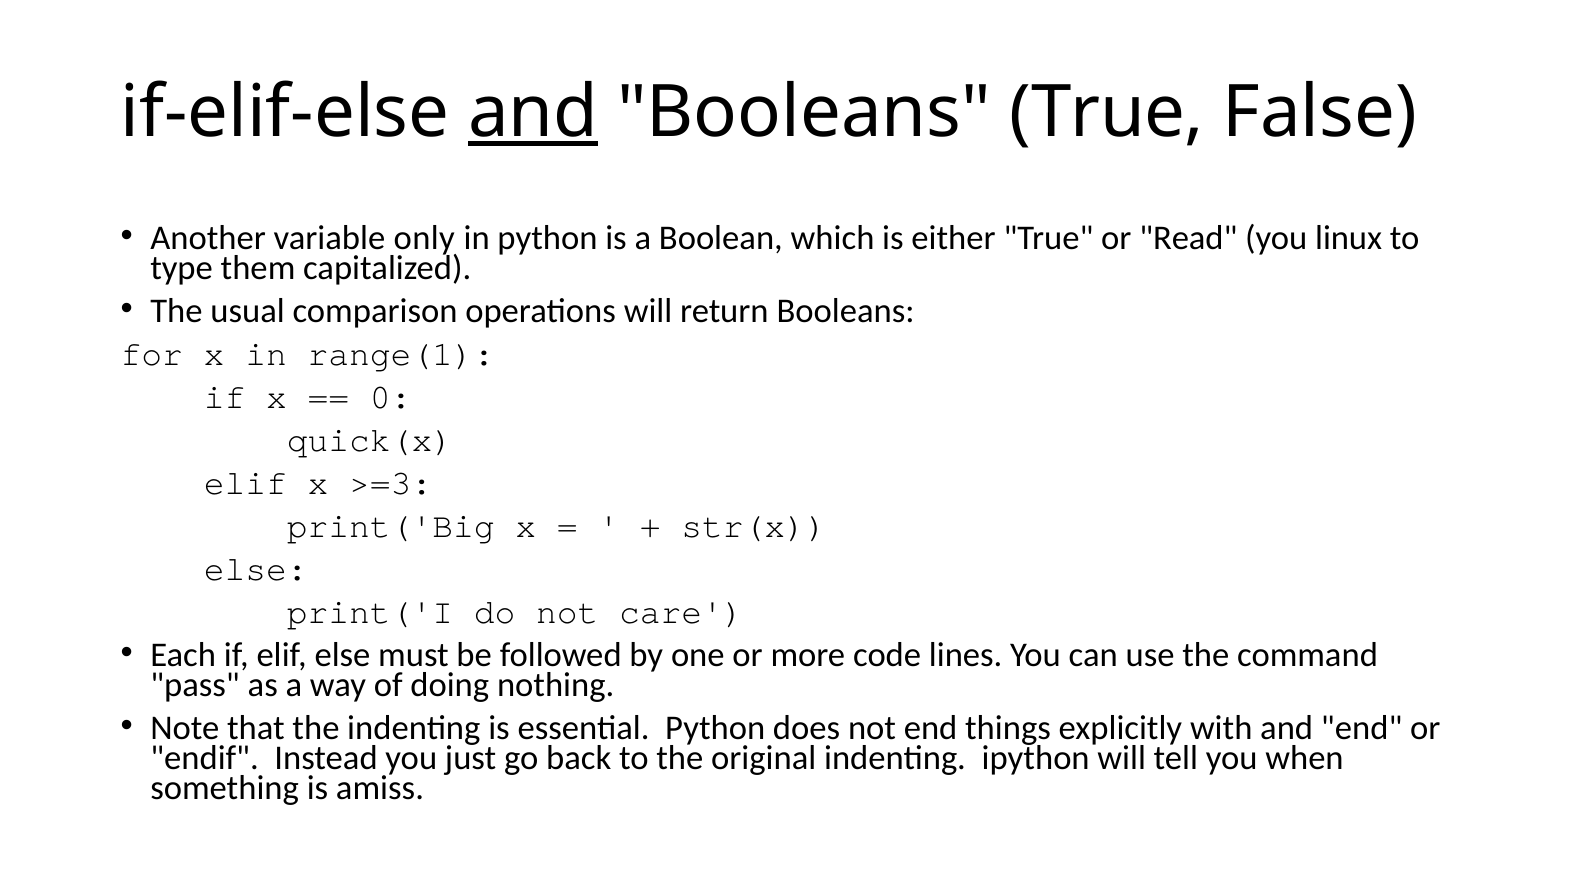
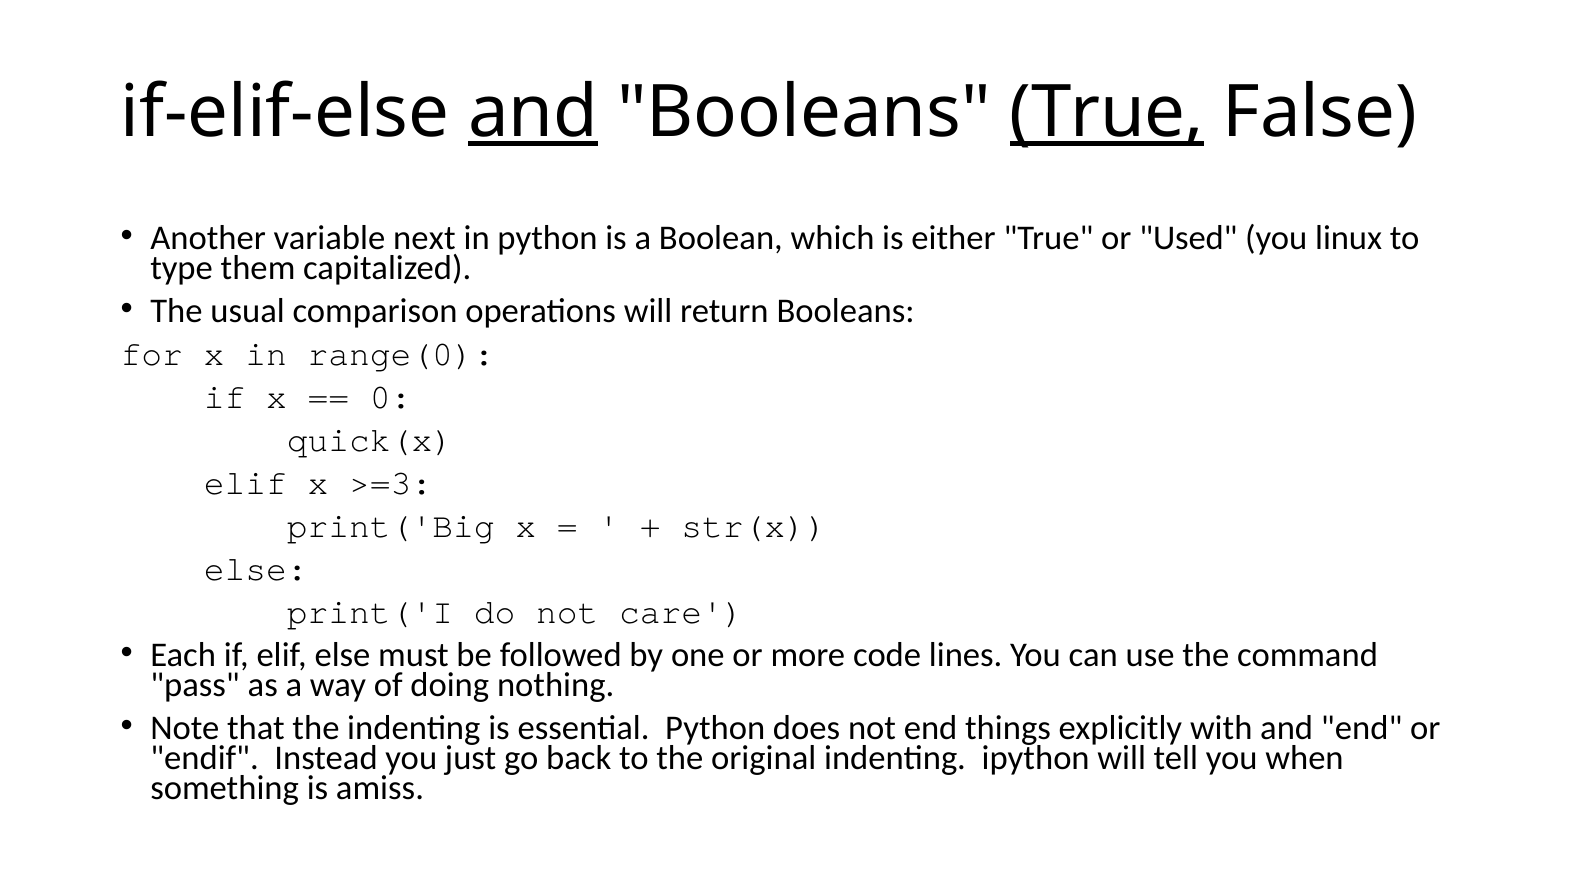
True at (1107, 112) underline: none -> present
only: only -> next
Read: Read -> Used
range(1: range(1 -> range(0
